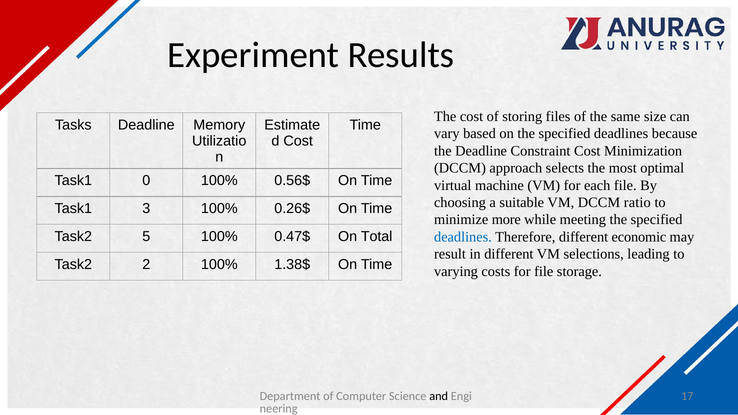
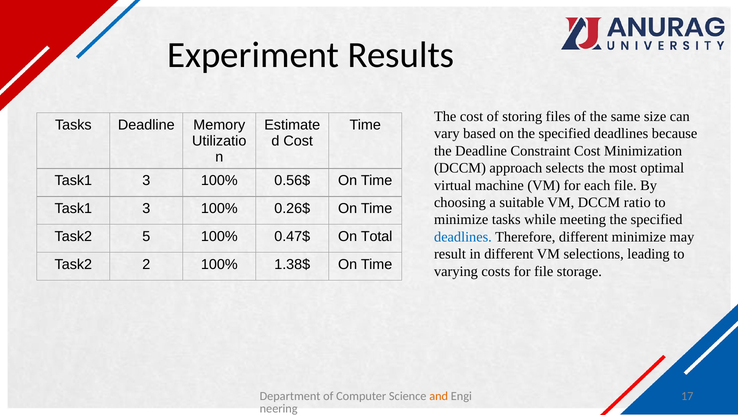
0 at (146, 181): 0 -> 3
minimize more: more -> tasks
different economic: economic -> minimize
and colour: black -> orange
